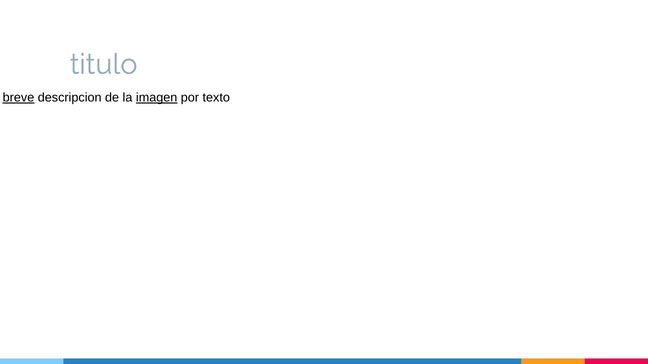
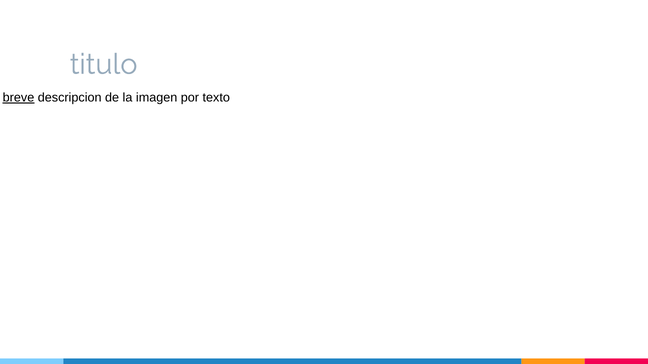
imagen underline: present -> none
